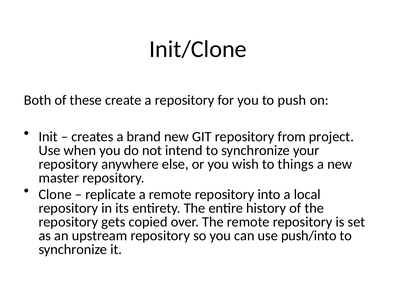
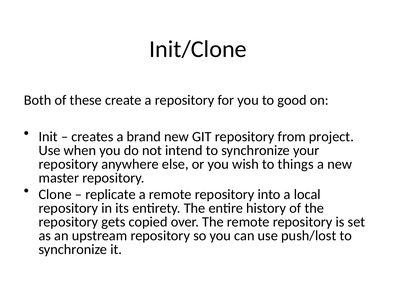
push: push -> good
push/into: push/into -> push/lost
